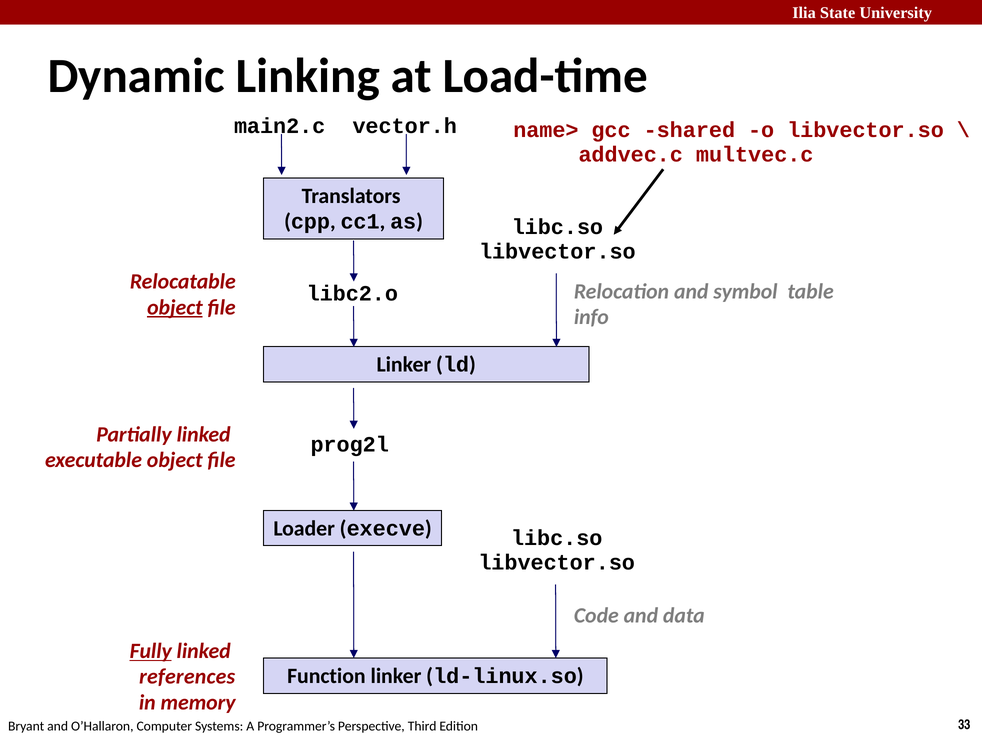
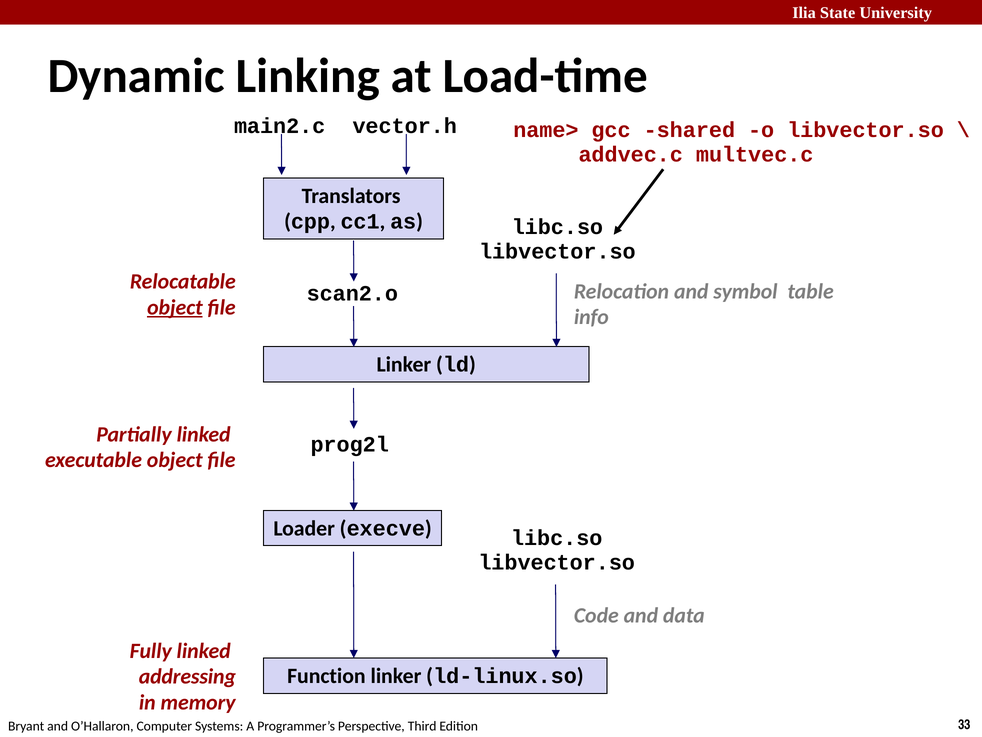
libc2.o: libc2.o -> scan2.o
Fully underline: present -> none
references: references -> addressing
